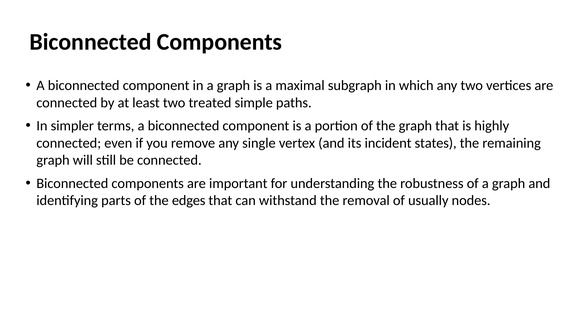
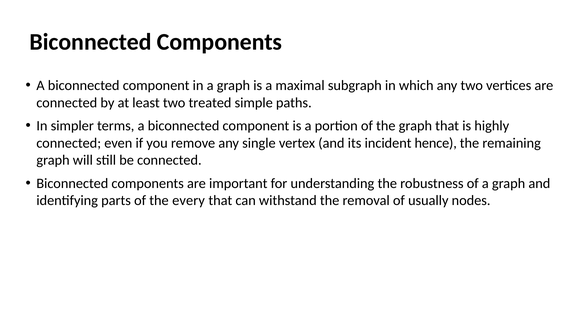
states: states -> hence
edges: edges -> every
